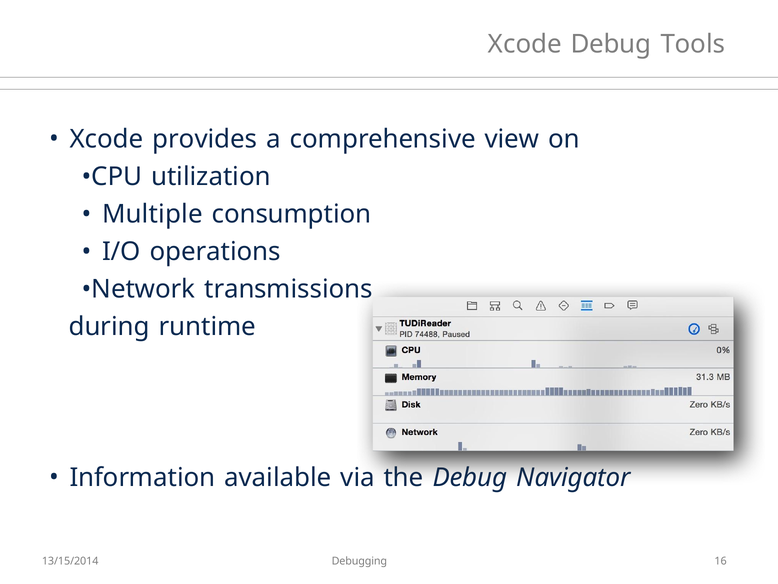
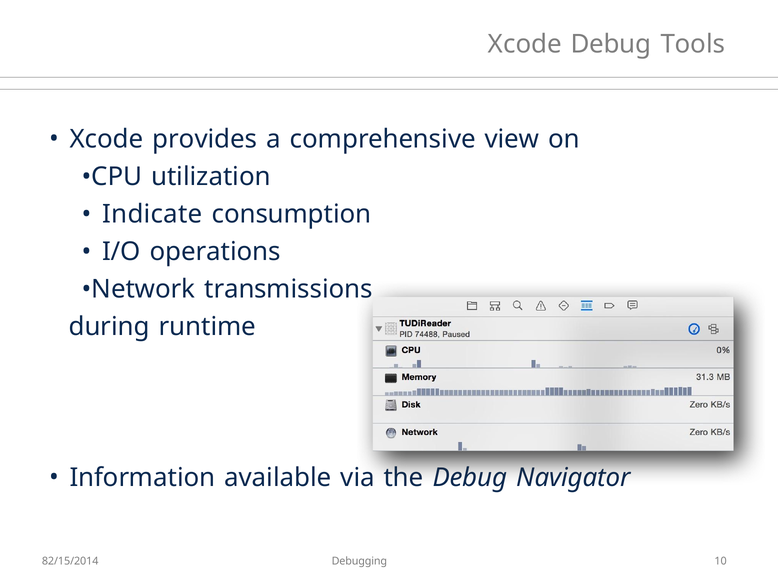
Multiple: Multiple -> Indicate
13/15/2014: 13/15/2014 -> 82/15/2014
16: 16 -> 10
